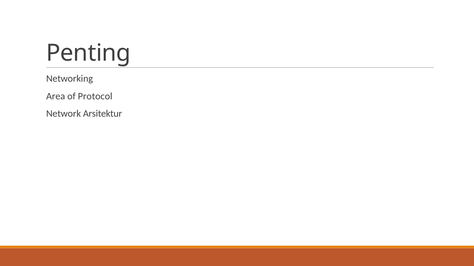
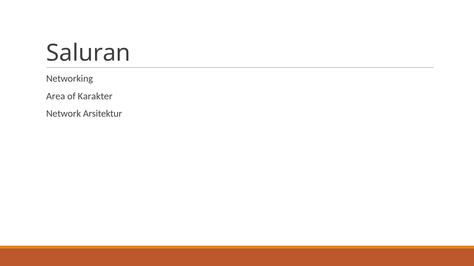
Penting: Penting -> Saluran
Protocol: Protocol -> Karakter
